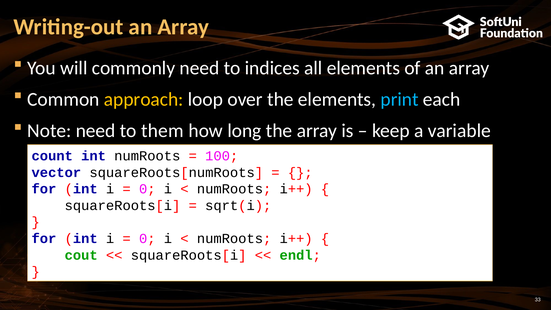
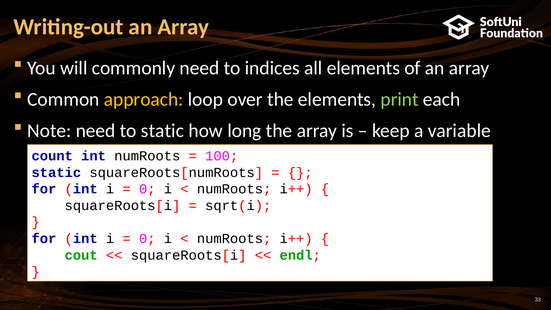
print colour: light blue -> light green
to them: them -> static
vector at (56, 172): vector -> static
